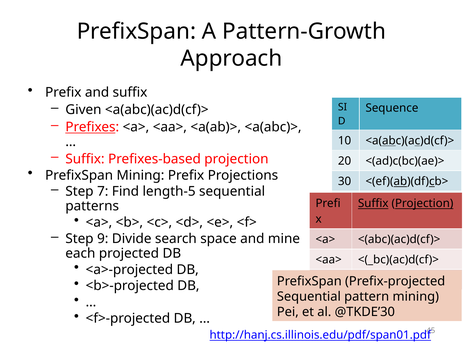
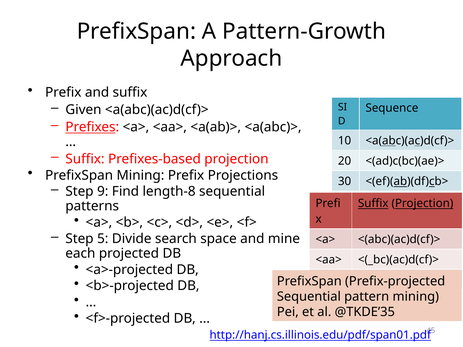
7: 7 -> 9
length-5: length-5 -> length-8
9: 9 -> 5
@TKDE’30: @TKDE’30 -> @TKDE’35
